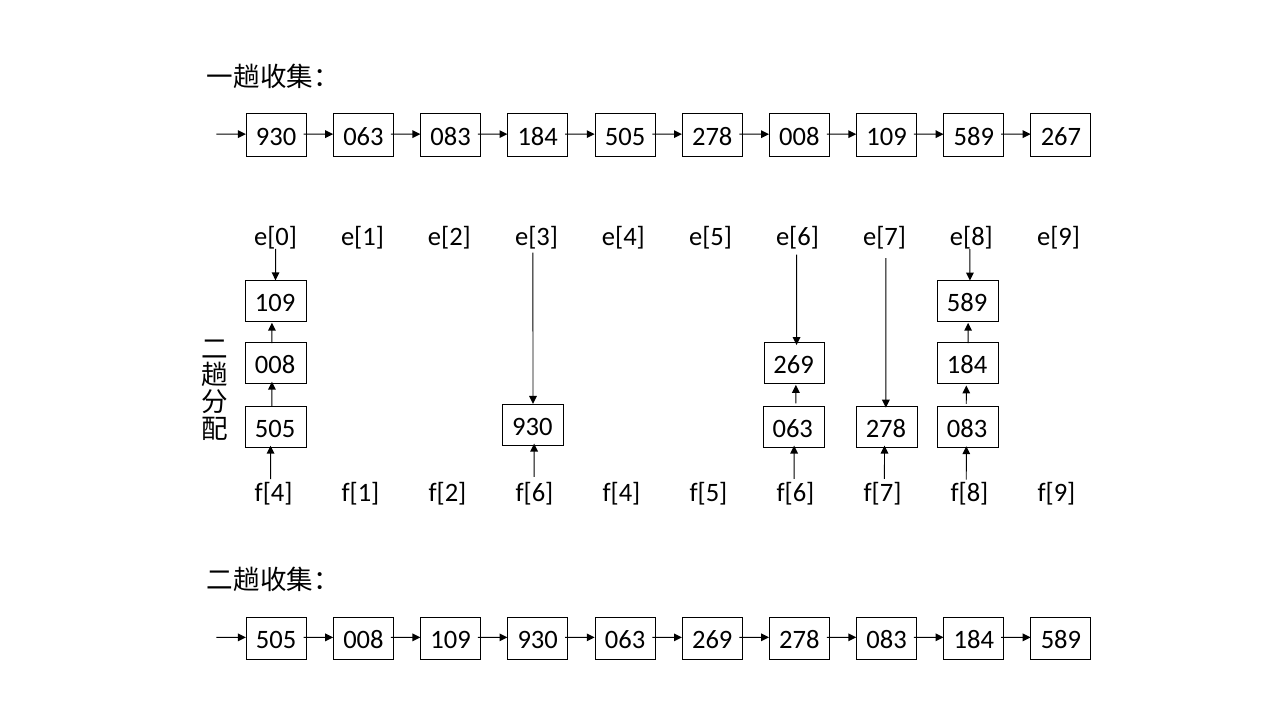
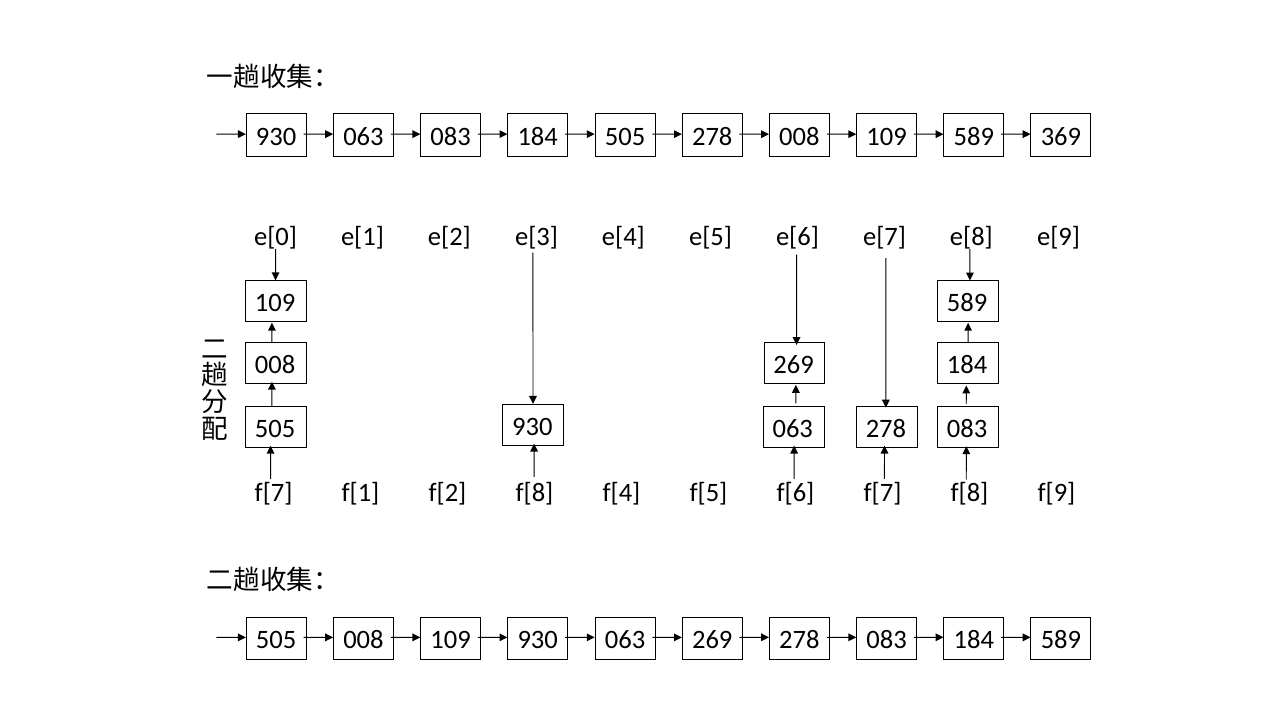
267: 267 -> 369
f[4 at (274, 492): f[4 -> f[7
f[2 f[6: f[6 -> f[8
